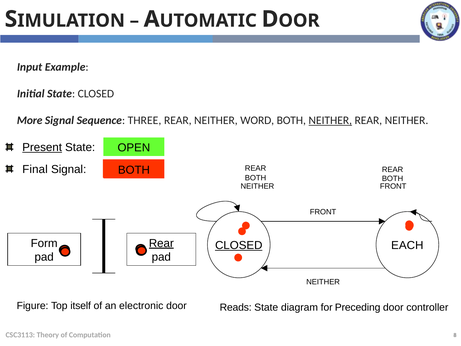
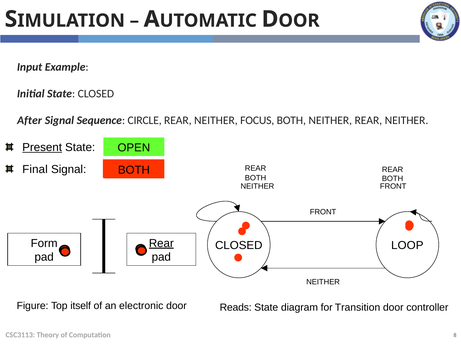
More: More -> After
THREE: THREE -> CIRCLE
WORD: WORD -> FOCUS
NEITHER at (330, 120) underline: present -> none
CLOSED at (239, 245) underline: present -> none
EACH: EACH -> LOOP
Preceding: Preceding -> Transition
